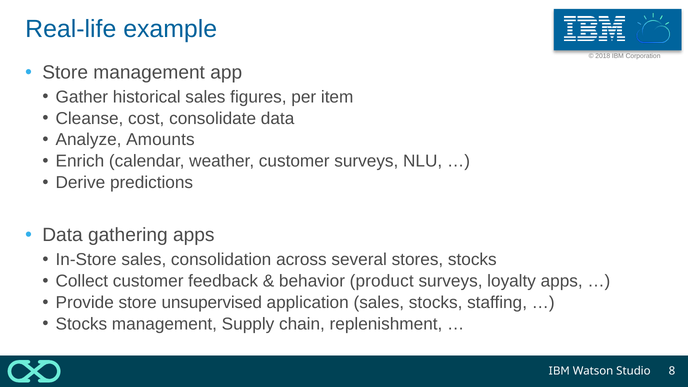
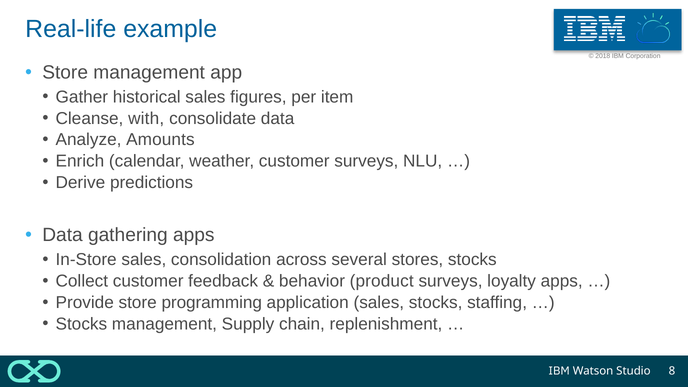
cost: cost -> with
unsupervised: unsupervised -> programming
